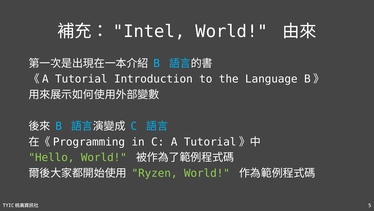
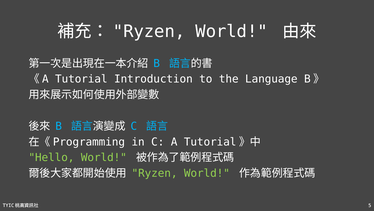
Intel at (149, 31): Intel -> Ryzen
